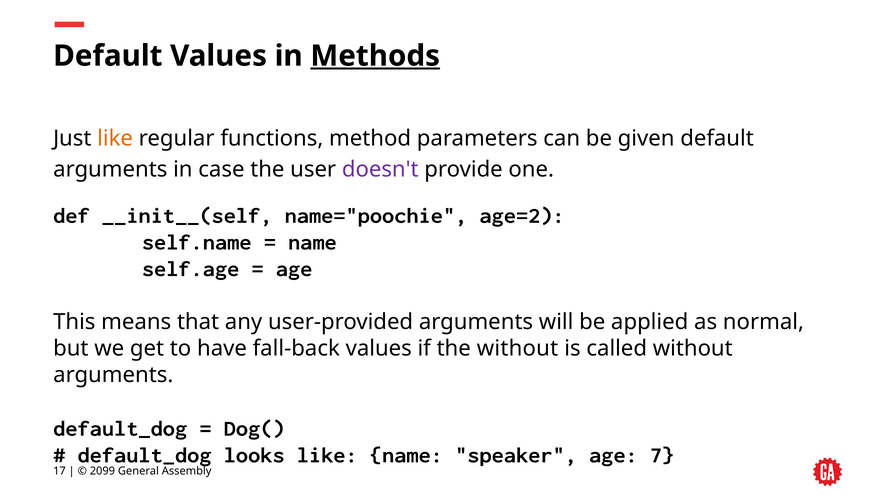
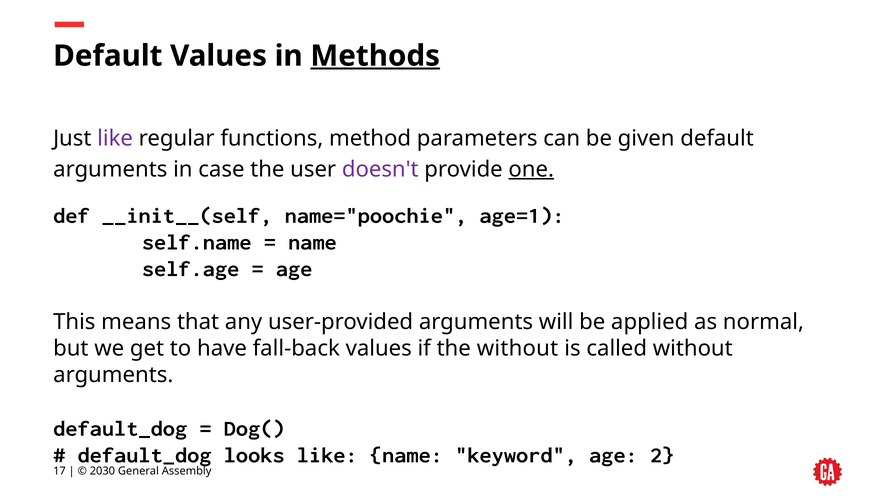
like at (115, 139) colour: orange -> purple
one underline: none -> present
age=2: age=2 -> age=1
speaker: speaker -> keyword
7: 7 -> 2
2099: 2099 -> 2030
